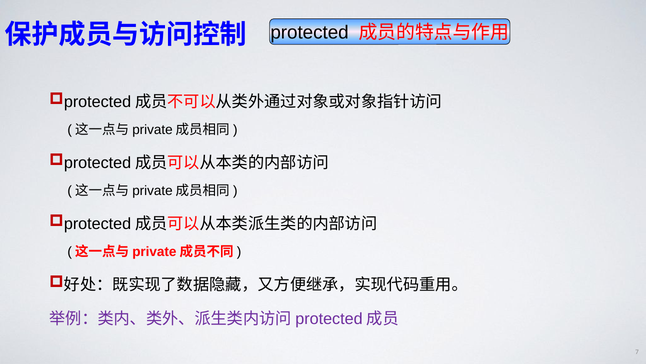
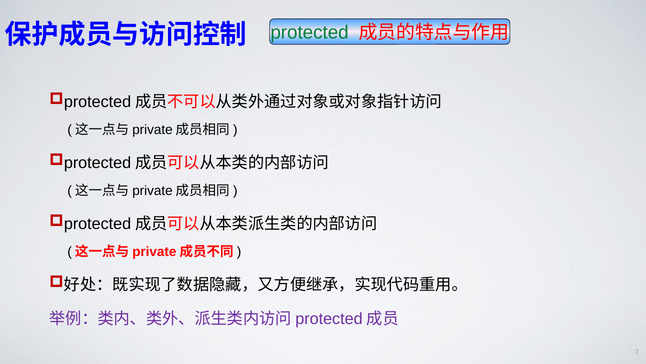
protected colour: black -> green
